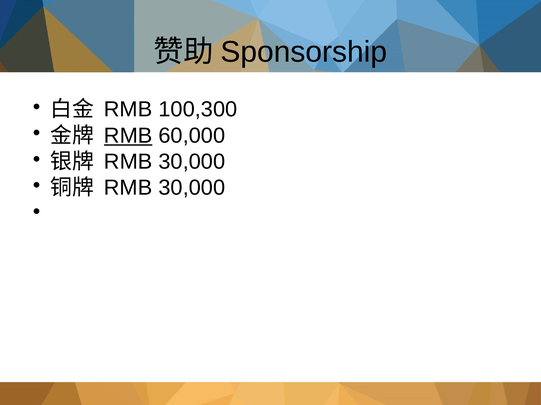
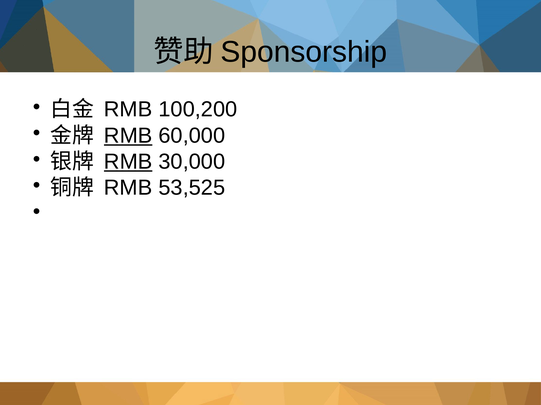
100,300: 100,300 -> 100,200
RMB at (128, 162) underline: none -> present
30,000 at (192, 188): 30,000 -> 53,525
